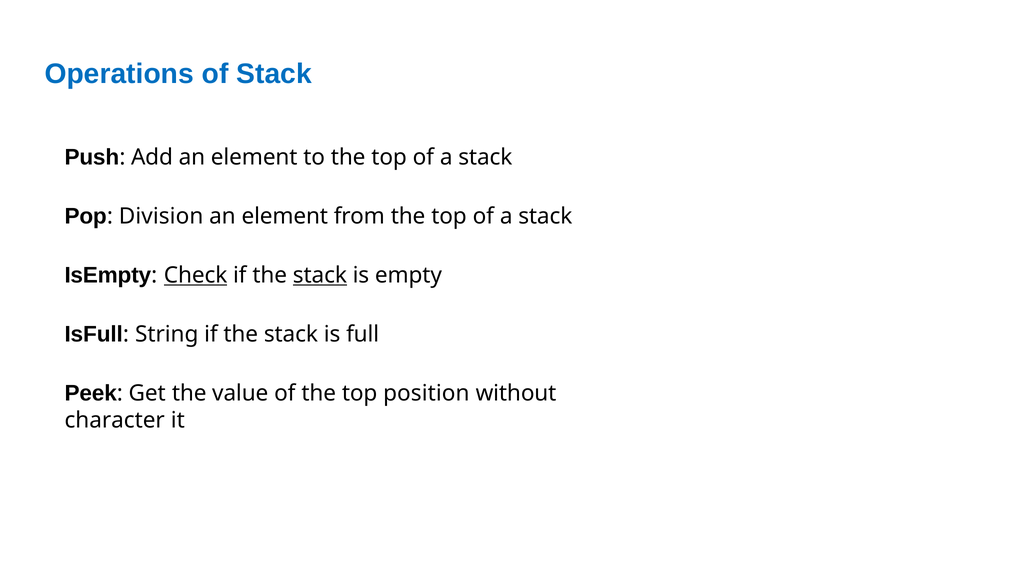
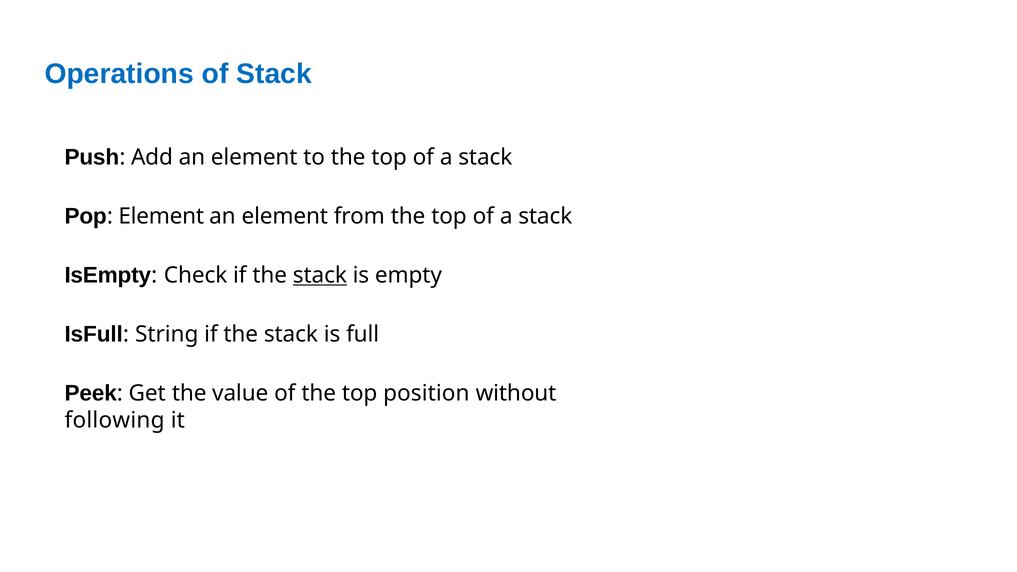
Division at (161, 216): Division -> Element
Check underline: present -> none
character: character -> following
